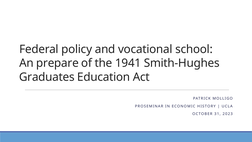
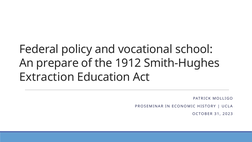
1941: 1941 -> 1912
Graduates: Graduates -> Extraction
